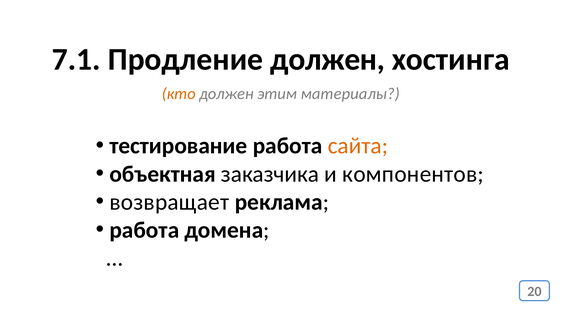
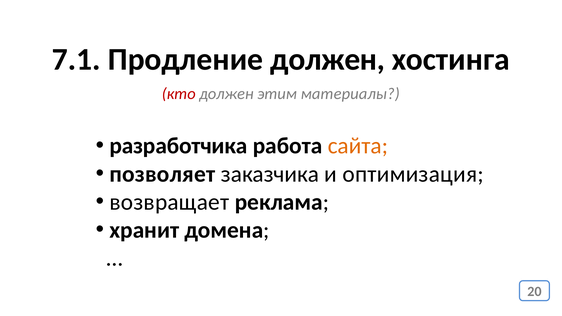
кто colour: orange -> red
тестирование: тестирование -> разработчика
объектная: объектная -> позволяет
компонентов: компонентов -> оптимизация
работа at (144, 230): работа -> хранит
